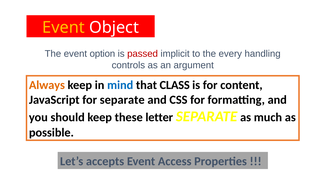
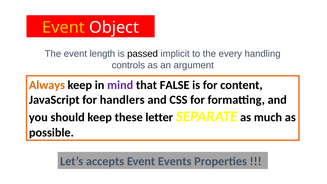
option: option -> length
passed colour: red -> black
mind colour: blue -> purple
CLASS: CLASS -> FALSE
for separate: separate -> handlers
Access: Access -> Events
